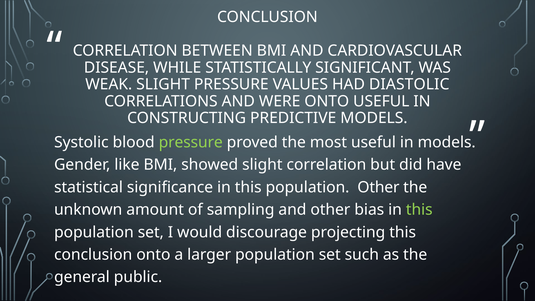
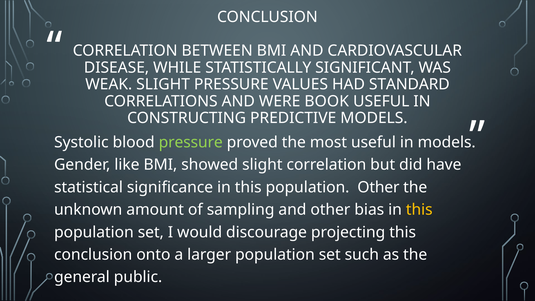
DIASTOLIC: DIASTOLIC -> STANDARD
WERE ONTO: ONTO -> BOOK
this at (419, 210) colour: light green -> yellow
